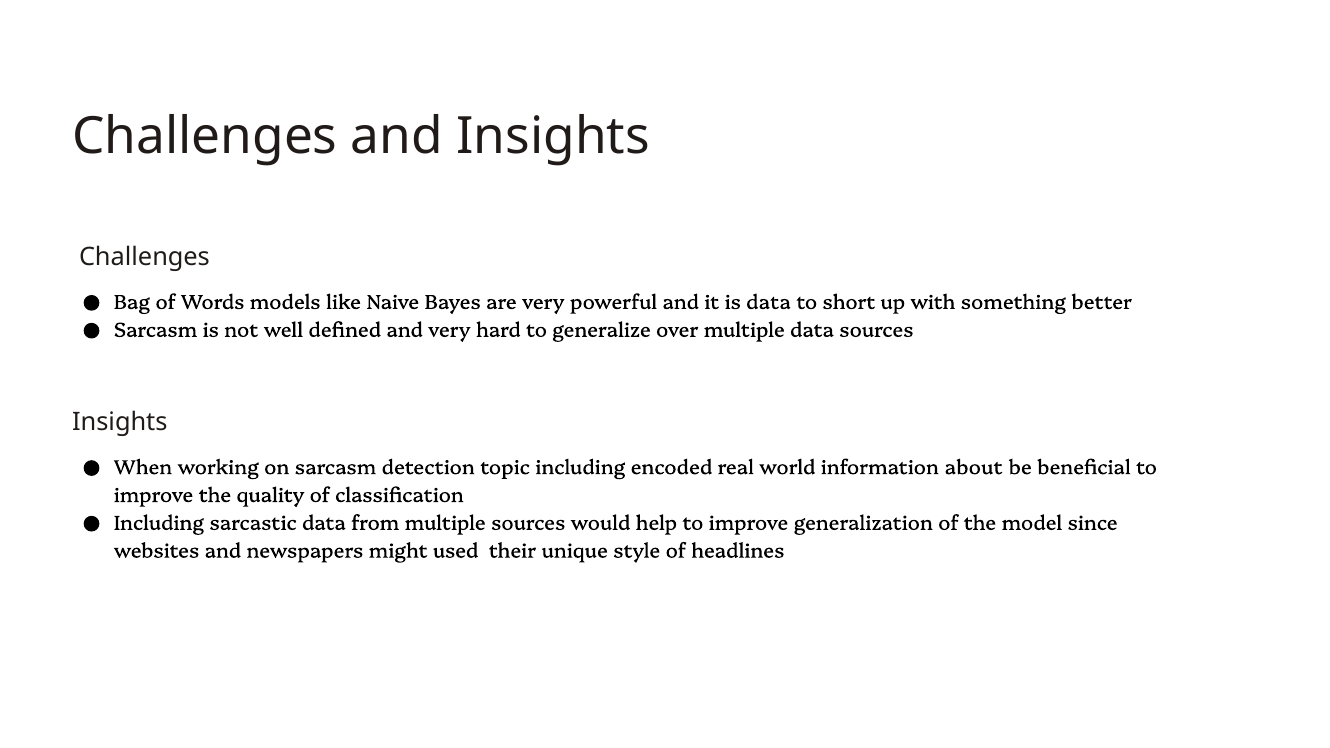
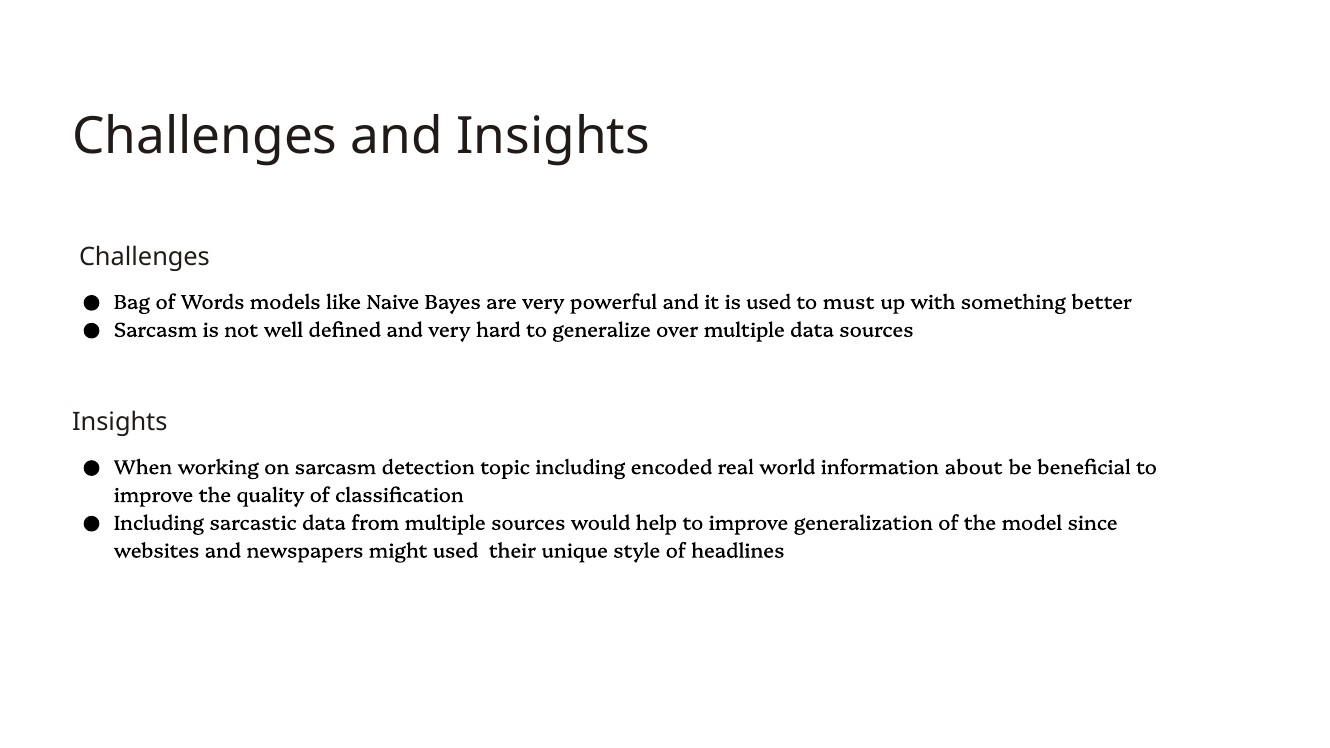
is data: data -> used
short: short -> must
